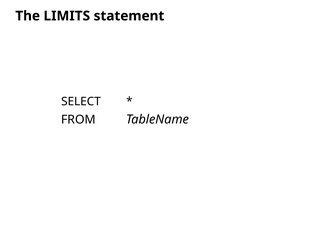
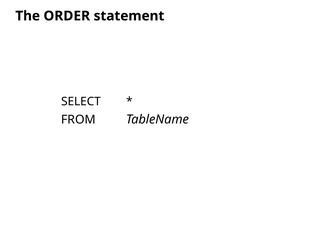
LIMITS: LIMITS -> ORDER
